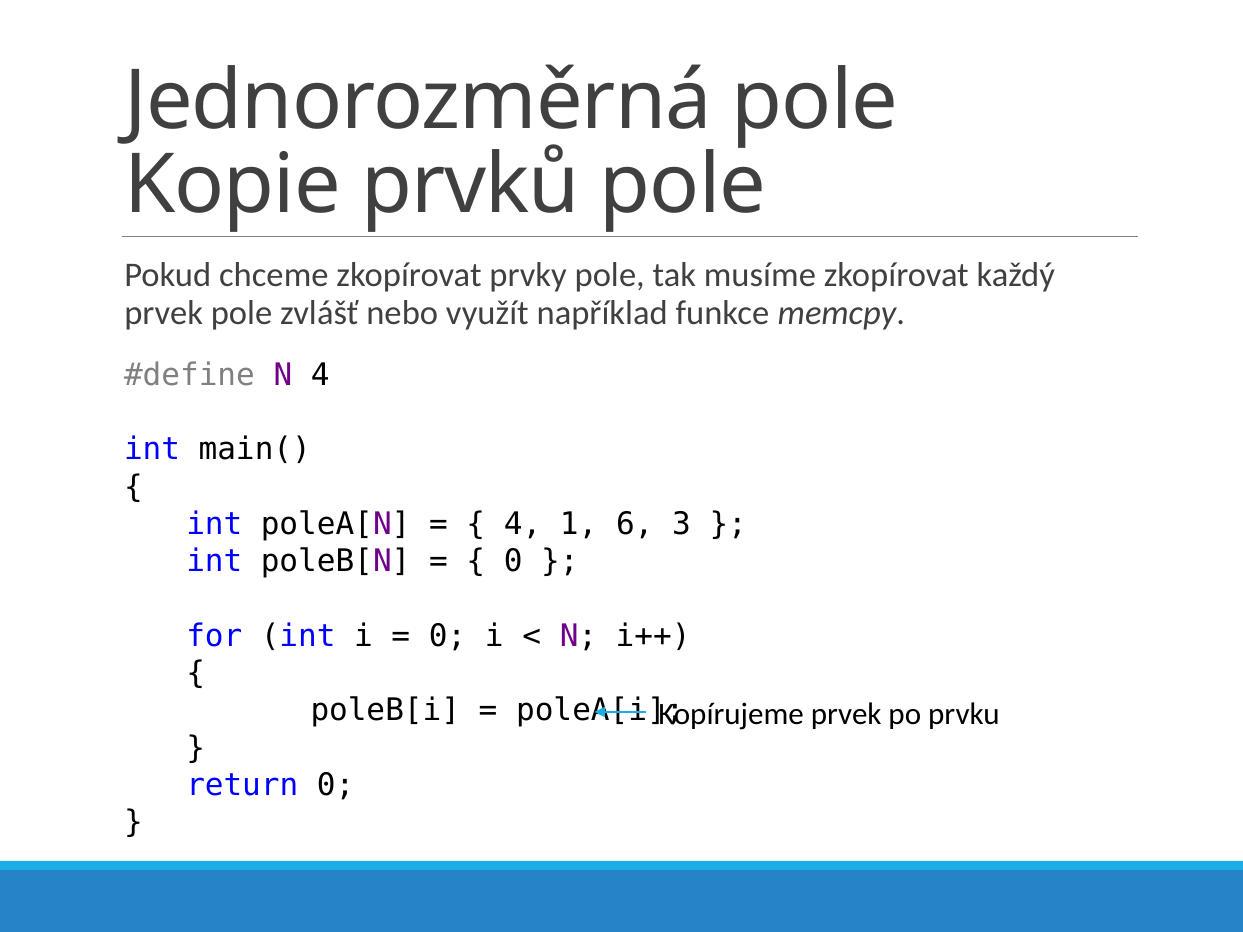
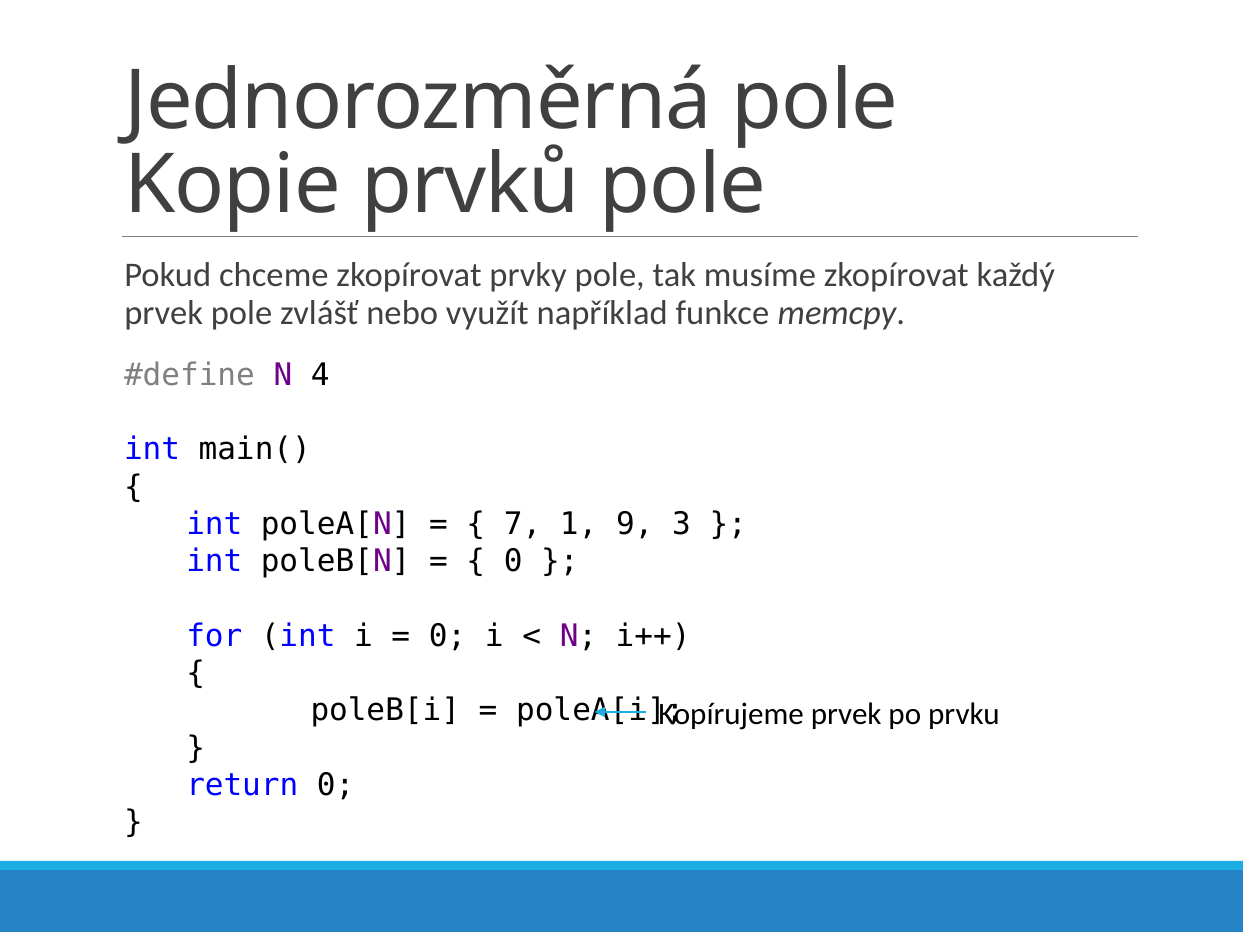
4 at (522, 524): 4 -> 7
6: 6 -> 9
